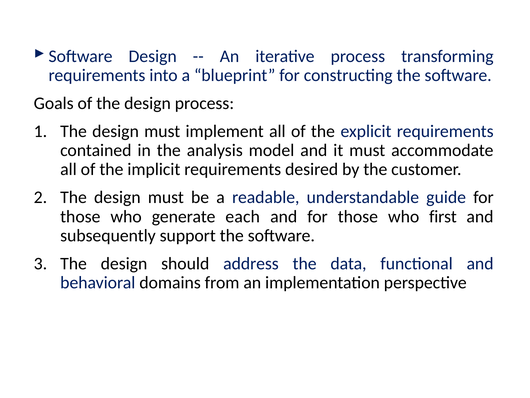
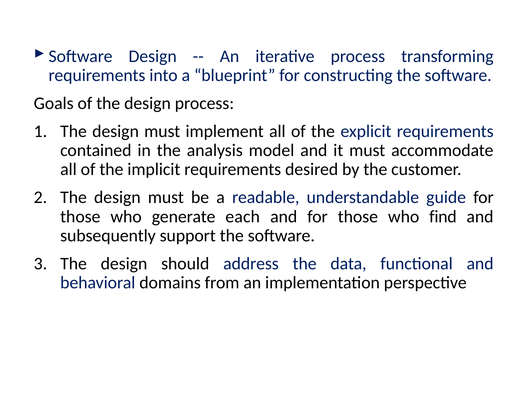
first: first -> find
